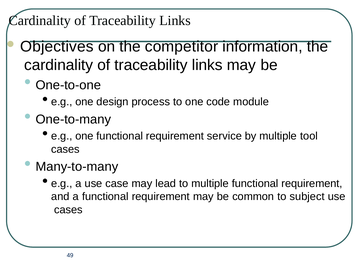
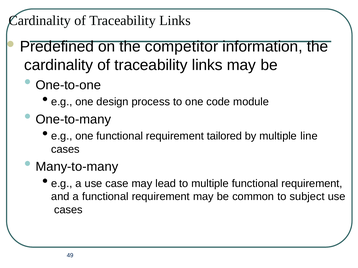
Objectives: Objectives -> Predefined
service: service -> tailored
tool: tool -> line
